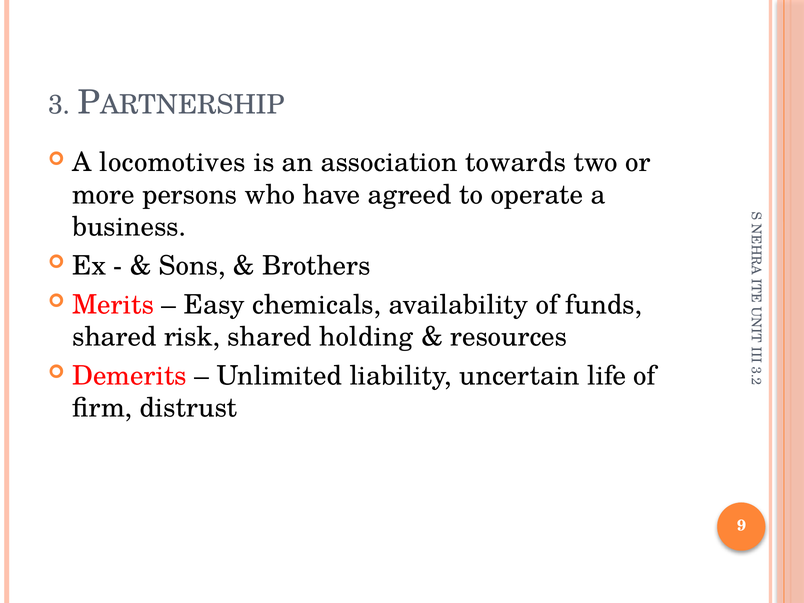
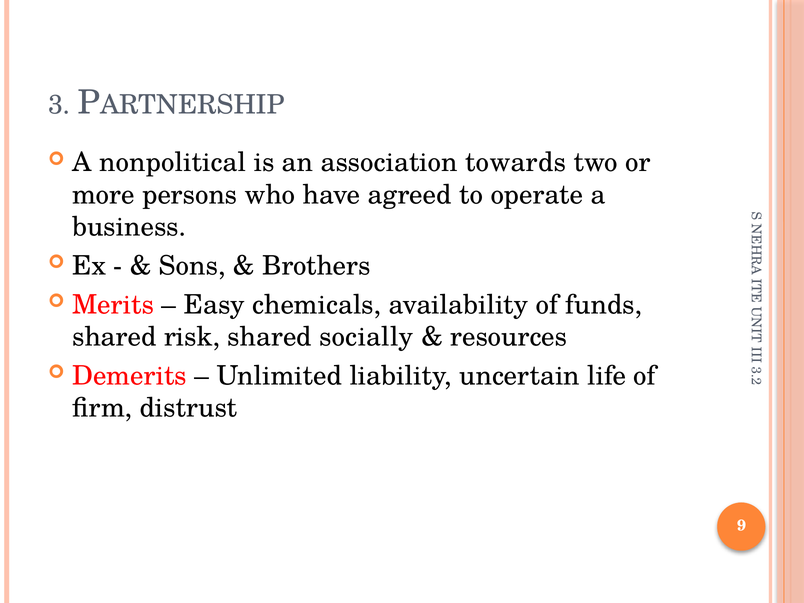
locomotives: locomotives -> nonpolitical
holding: holding -> socially
